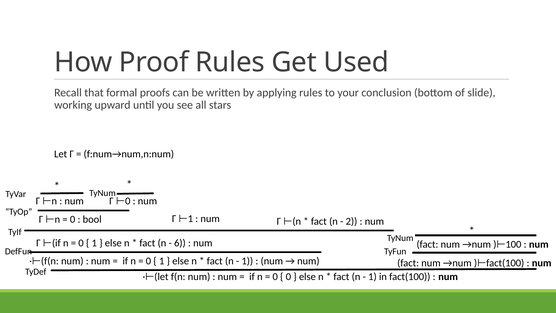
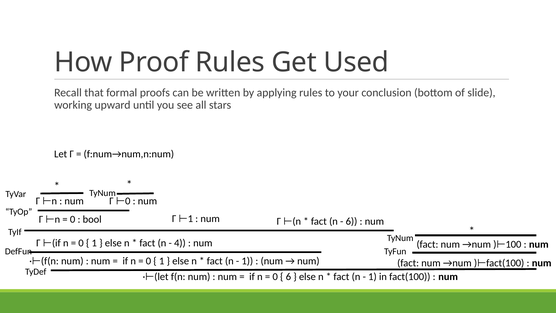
2 at (351, 221): 2 -> 6
6: 6 -> 4
0 at (288, 277): 0 -> 6
